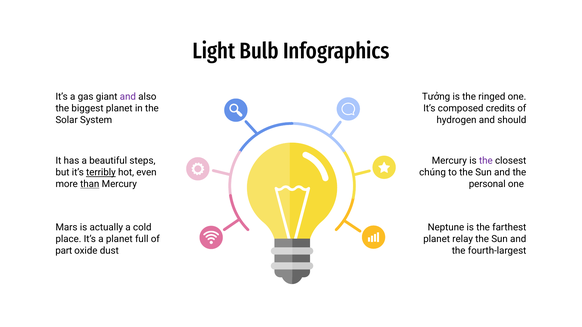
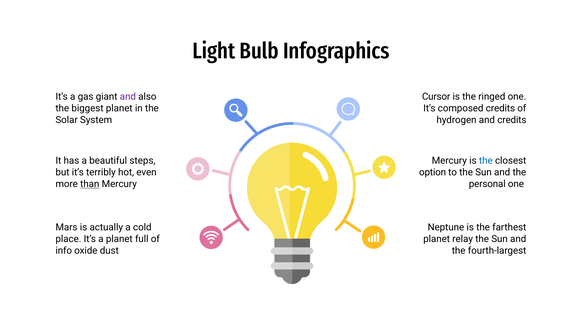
Tưởng: Tưởng -> Cursor
and should: should -> credits
the at (486, 161) colour: purple -> blue
terribly underline: present -> none
chúng: chúng -> option
part: part -> info
